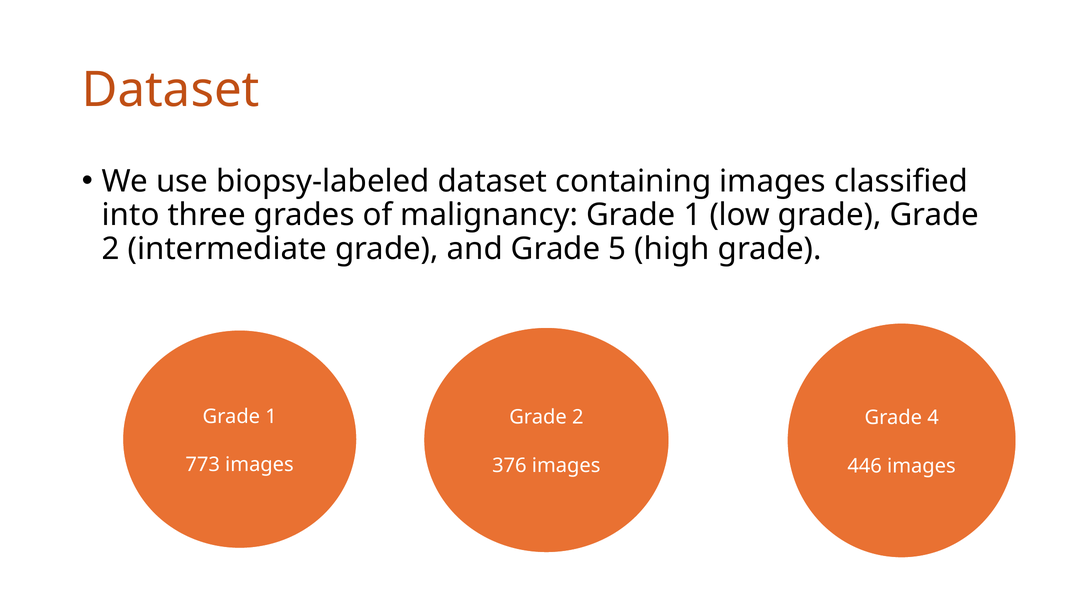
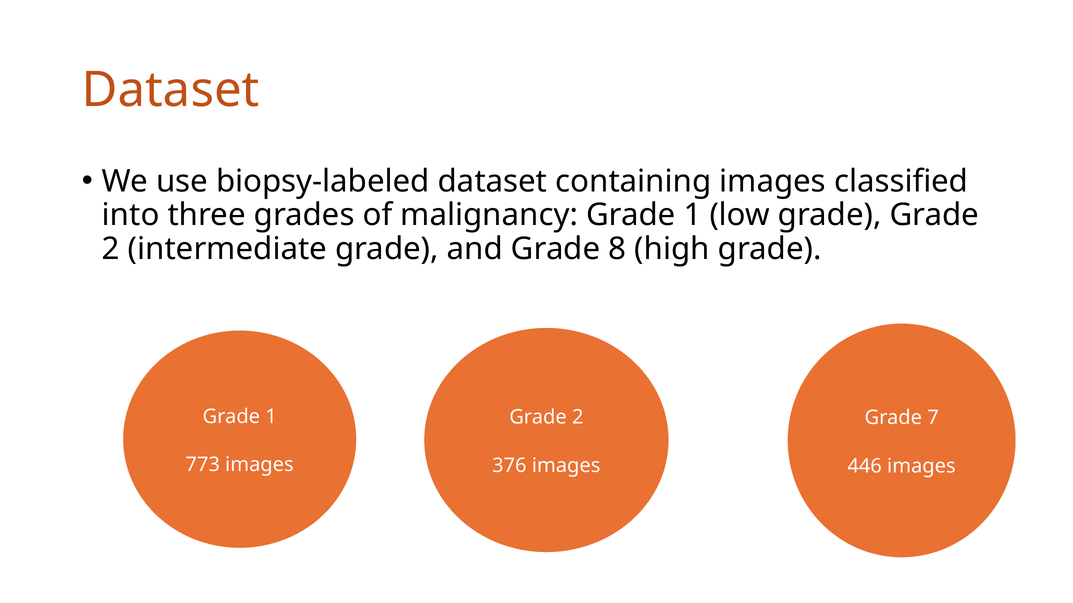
5: 5 -> 8
4: 4 -> 7
